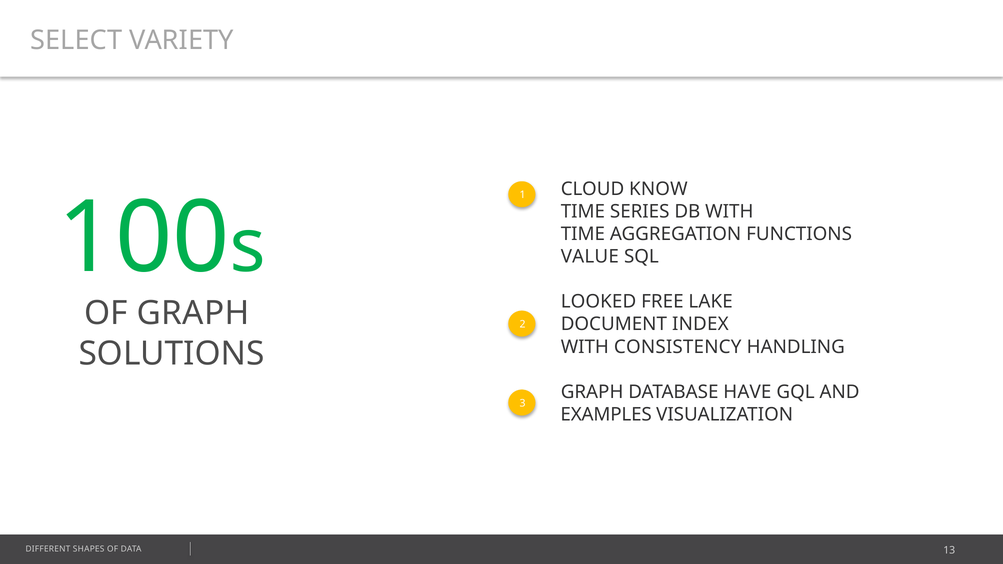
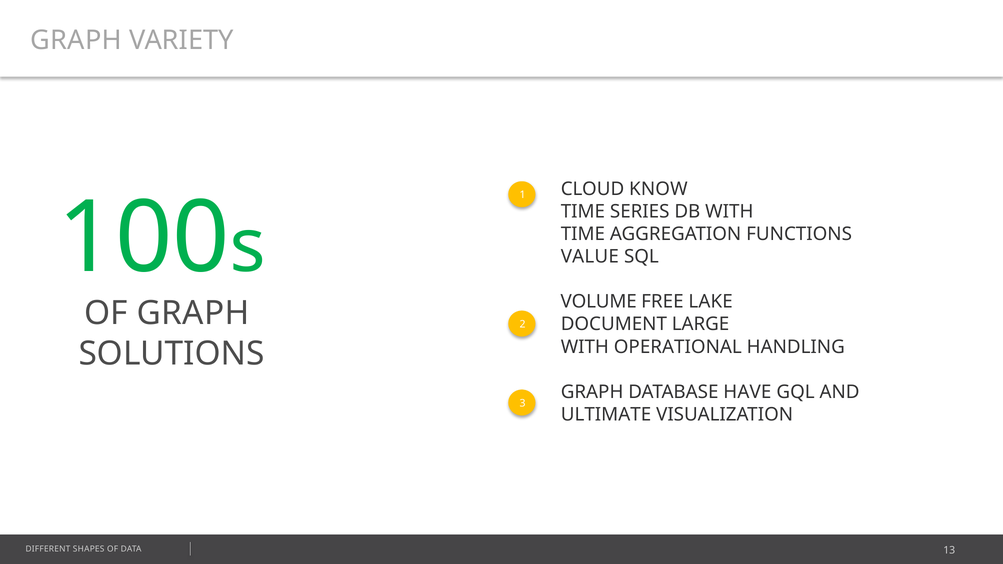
SELECT at (76, 40): SELECT -> GRAPH
LOOKED: LOOKED -> VOLUME
INDEX: INDEX -> LARGE
CONSISTENCY: CONSISTENCY -> OPERATIONAL
EXAMPLES: EXAMPLES -> ULTIMATE
